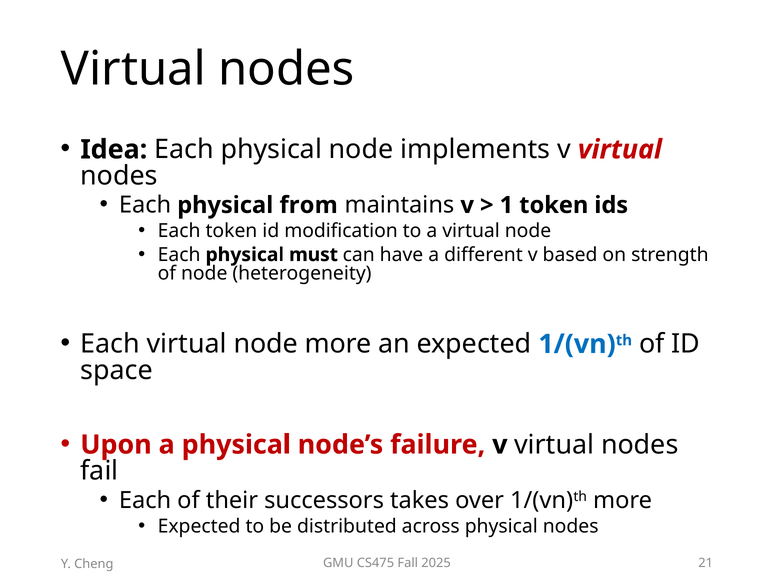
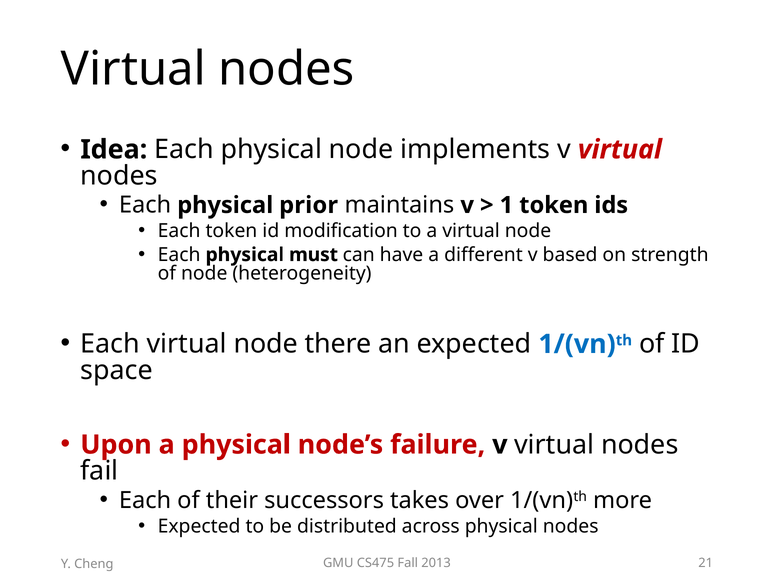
from: from -> prior
node more: more -> there
2025: 2025 -> 2013
